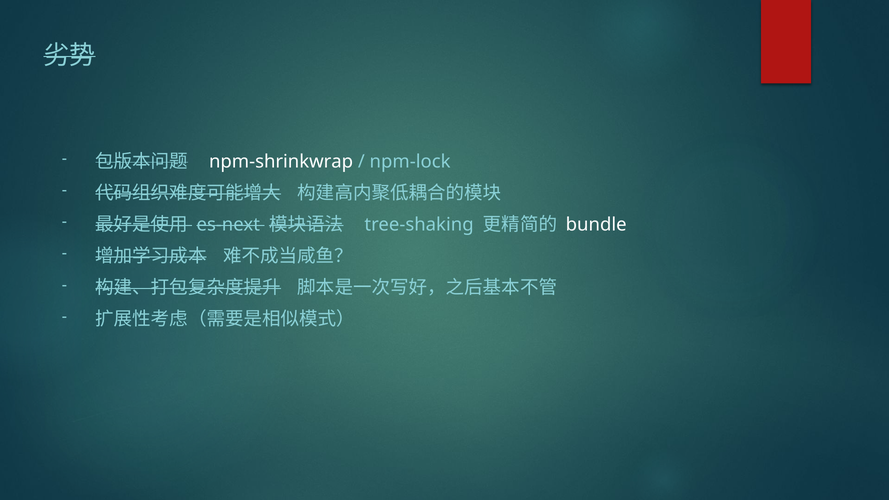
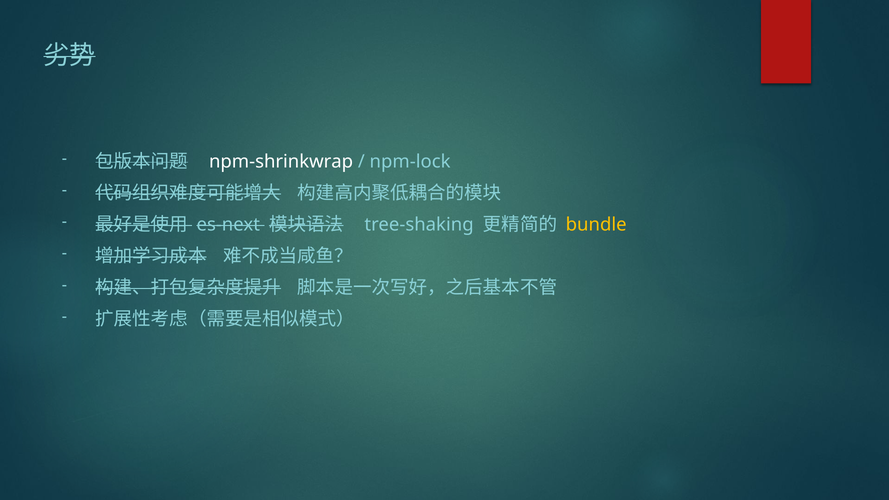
bundle colour: white -> yellow
